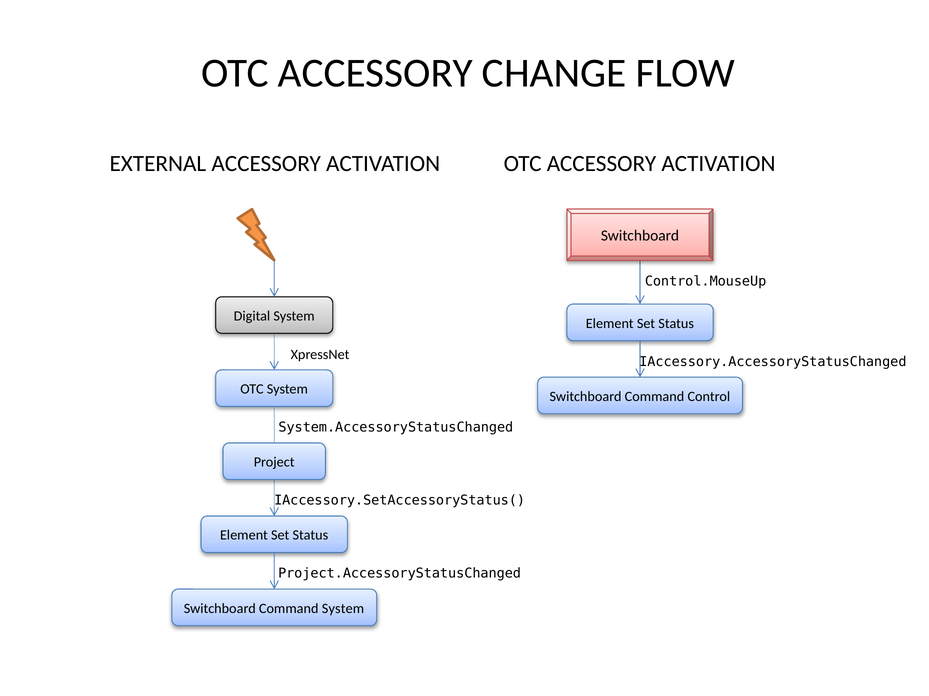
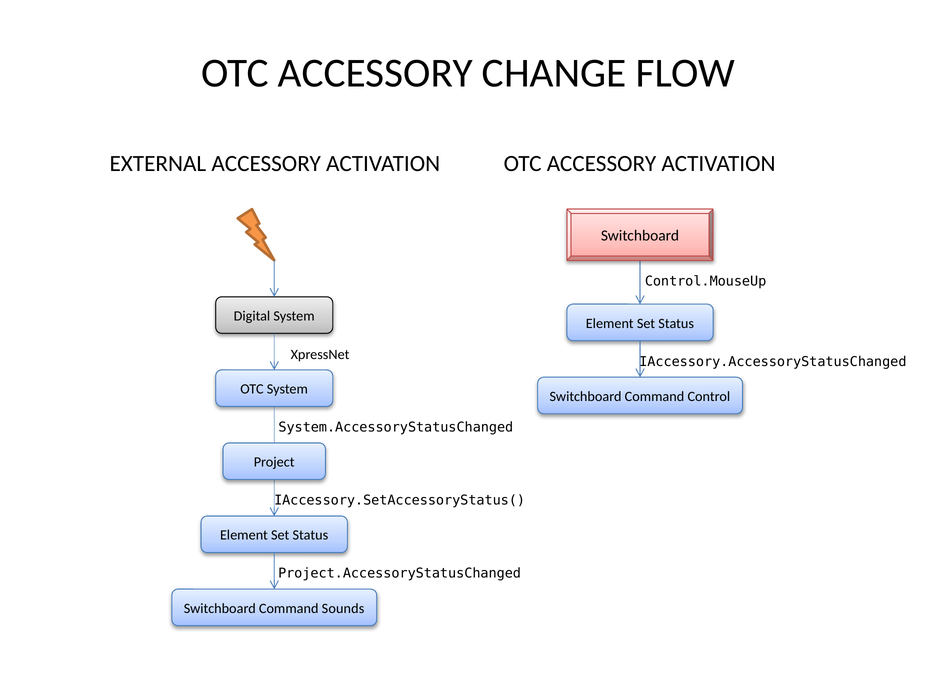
Command System: System -> Sounds
